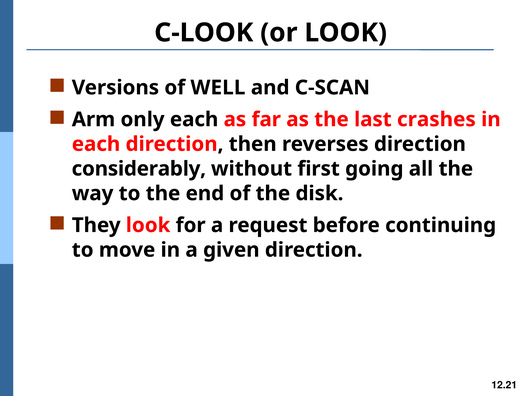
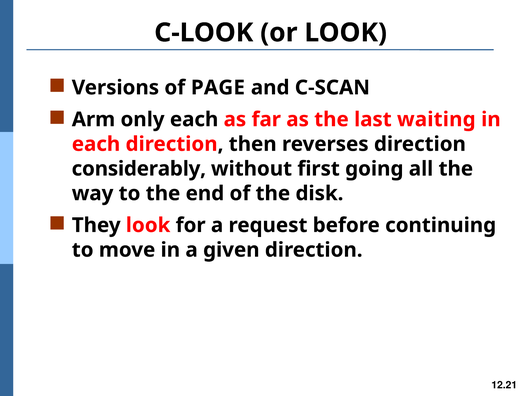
WELL: WELL -> PAGE
crashes: crashes -> waiting
